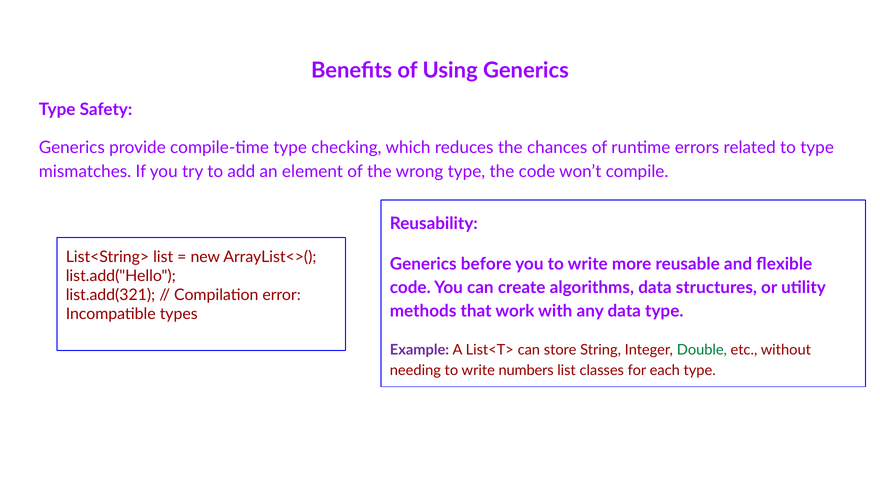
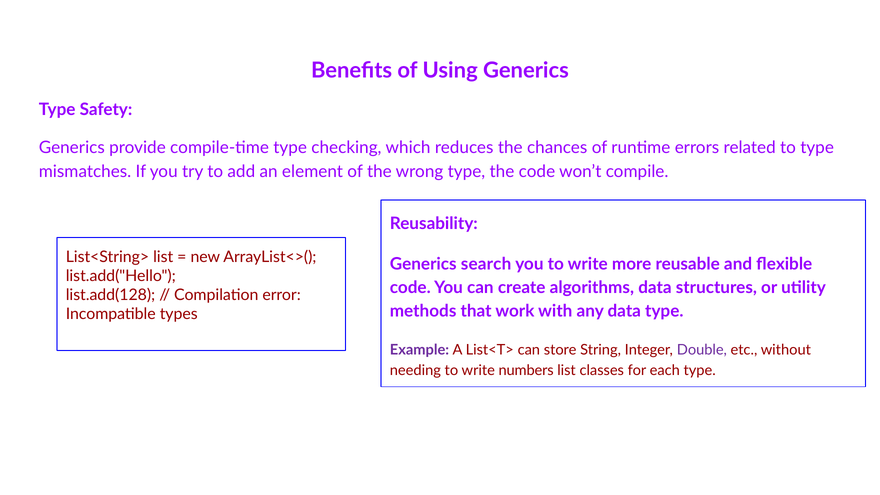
before: before -> search
list.add(321: list.add(321 -> list.add(128
Double colour: green -> purple
